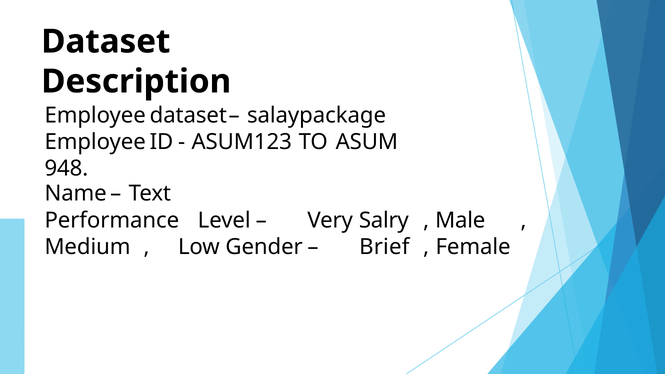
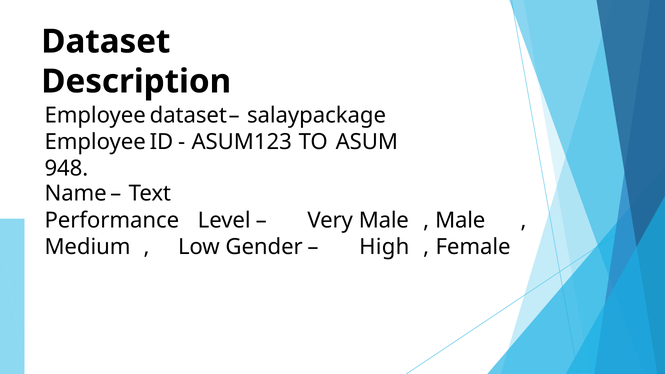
Very Salry: Salry -> Male
Brief: Brief -> High
